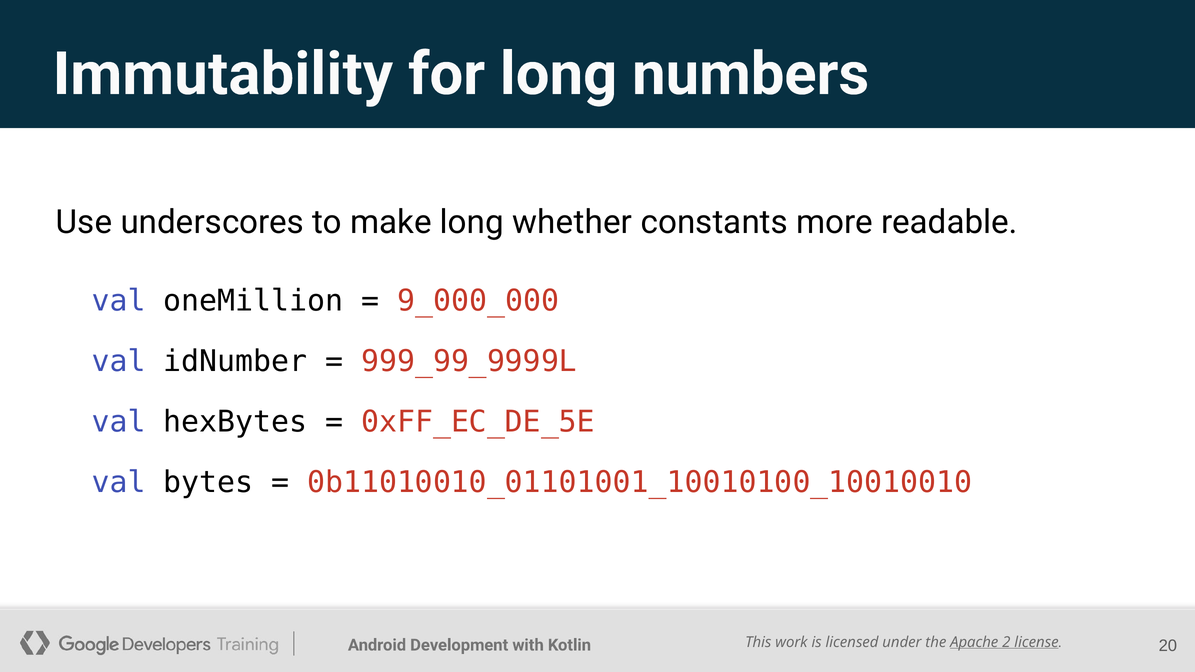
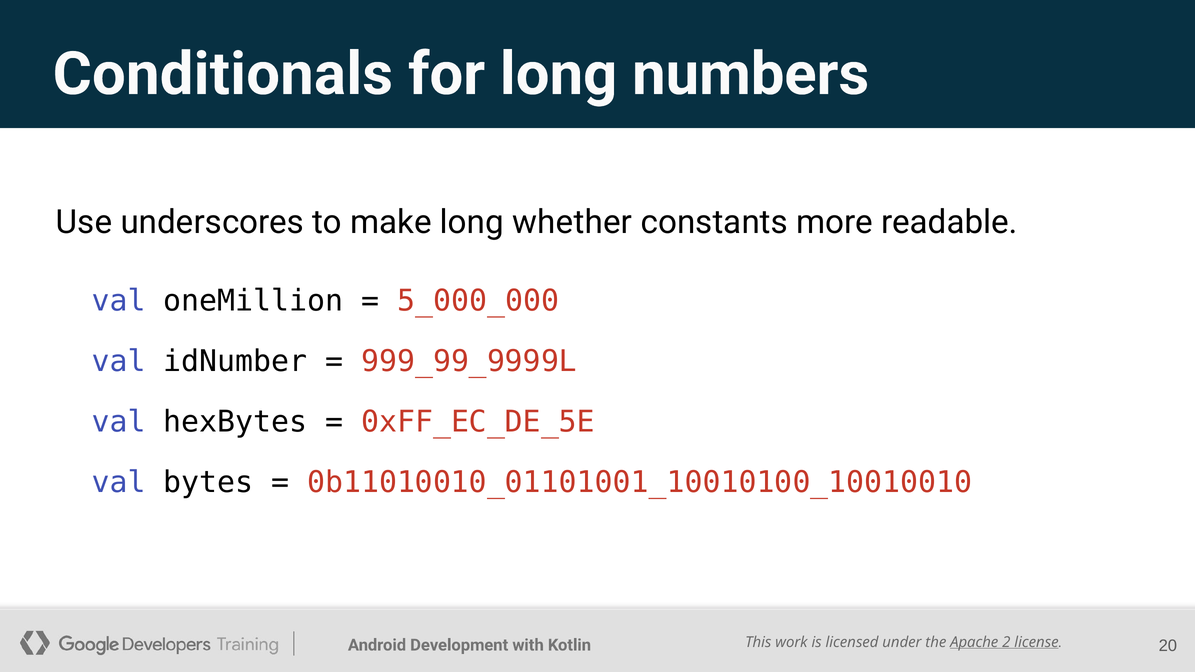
Immutability: Immutability -> Conditionals
9_000_000: 9_000_000 -> 5_000_000
